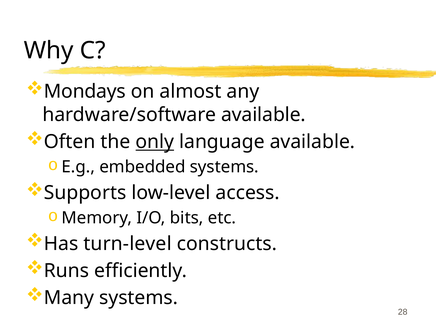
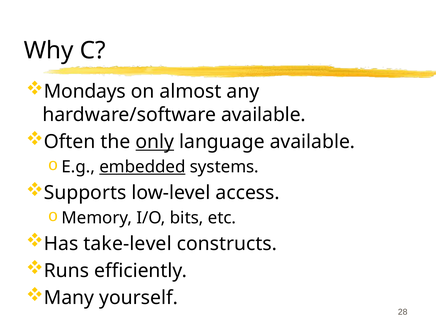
embedded underline: none -> present
turn-level: turn-level -> take-level
Many systems: systems -> yourself
